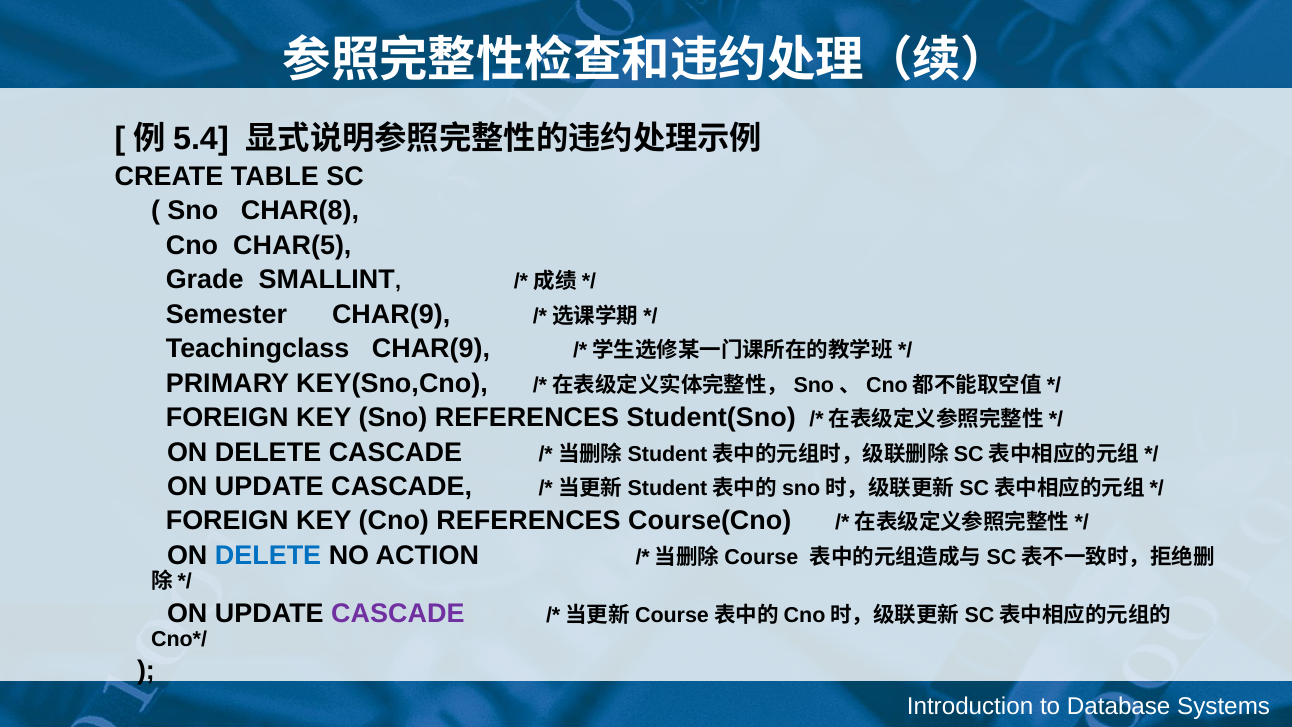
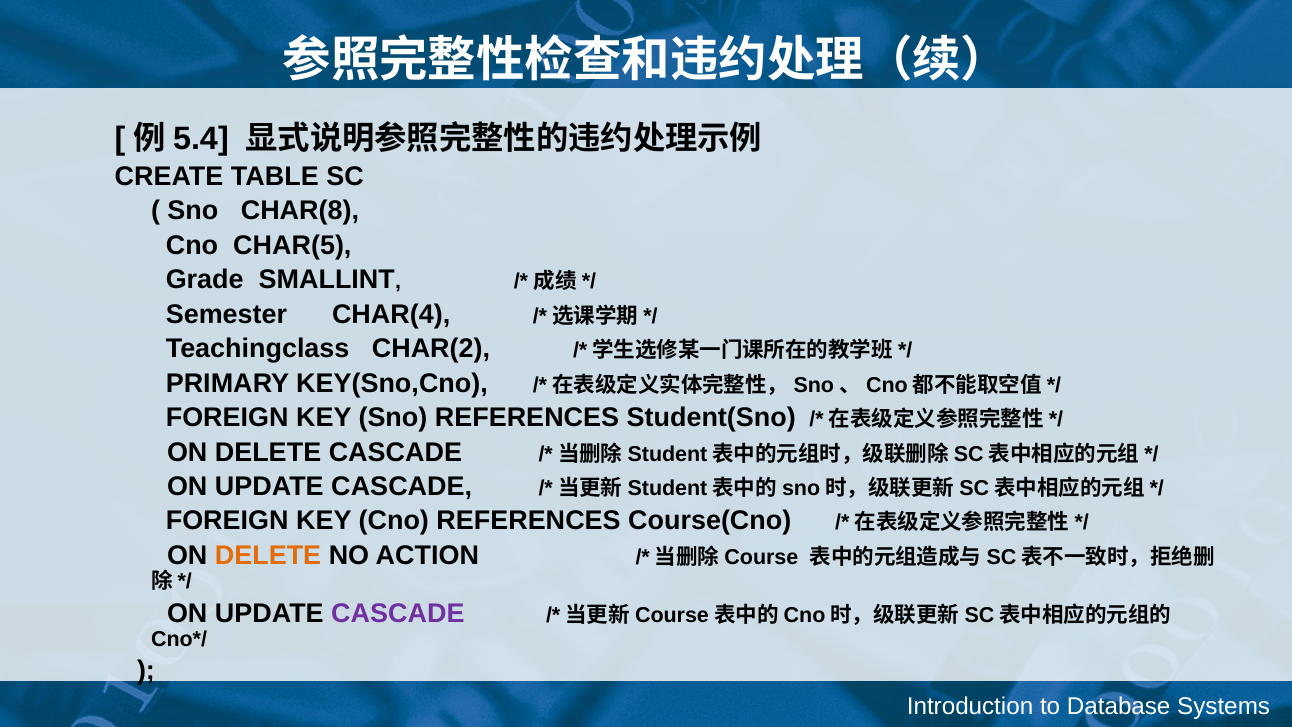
Semester CHAR(9: CHAR(9 -> CHAR(4
Teachingclass CHAR(9: CHAR(9 -> CHAR(2
DELETE at (268, 555) colour: blue -> orange
